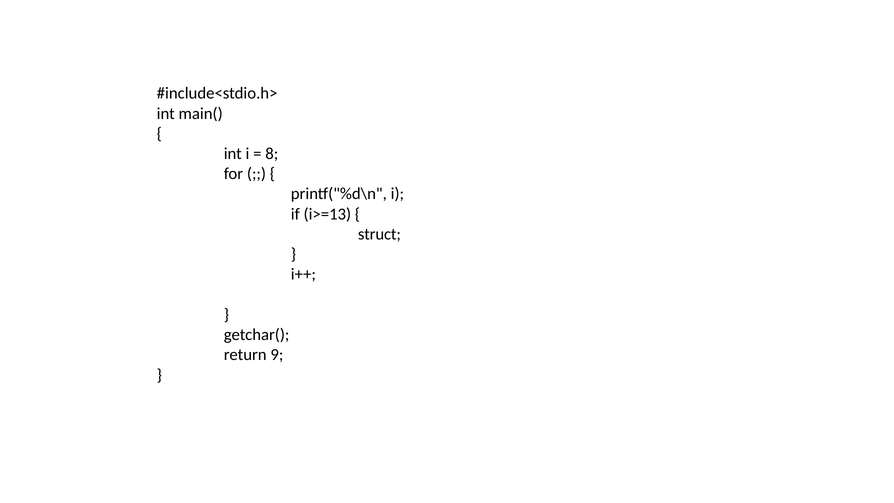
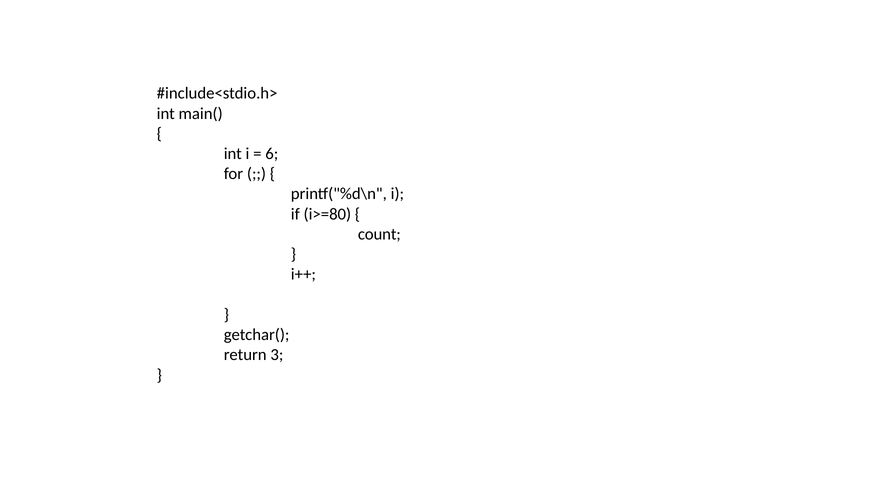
8: 8 -> 6
i>=13: i>=13 -> i>=80
struct: struct -> count
9: 9 -> 3
